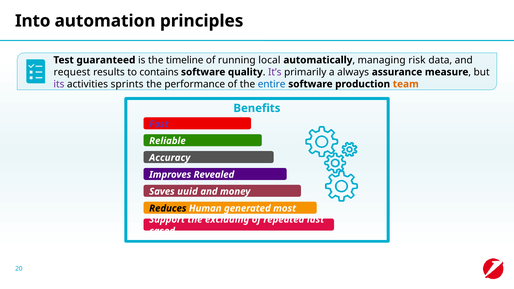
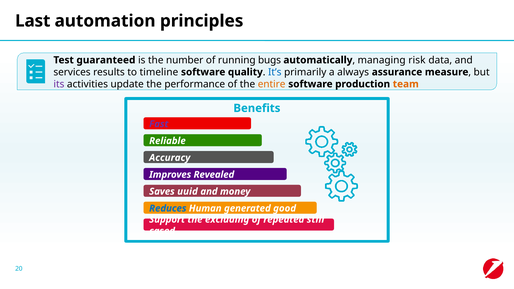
Into: Into -> Last
timeline: timeline -> number
local: local -> bugs
request: request -> services
contains: contains -> timeline
It’s colour: purple -> blue
sprints: sprints -> update
entire colour: blue -> orange
Reduces colour: black -> blue
most: most -> good
last: last -> still
